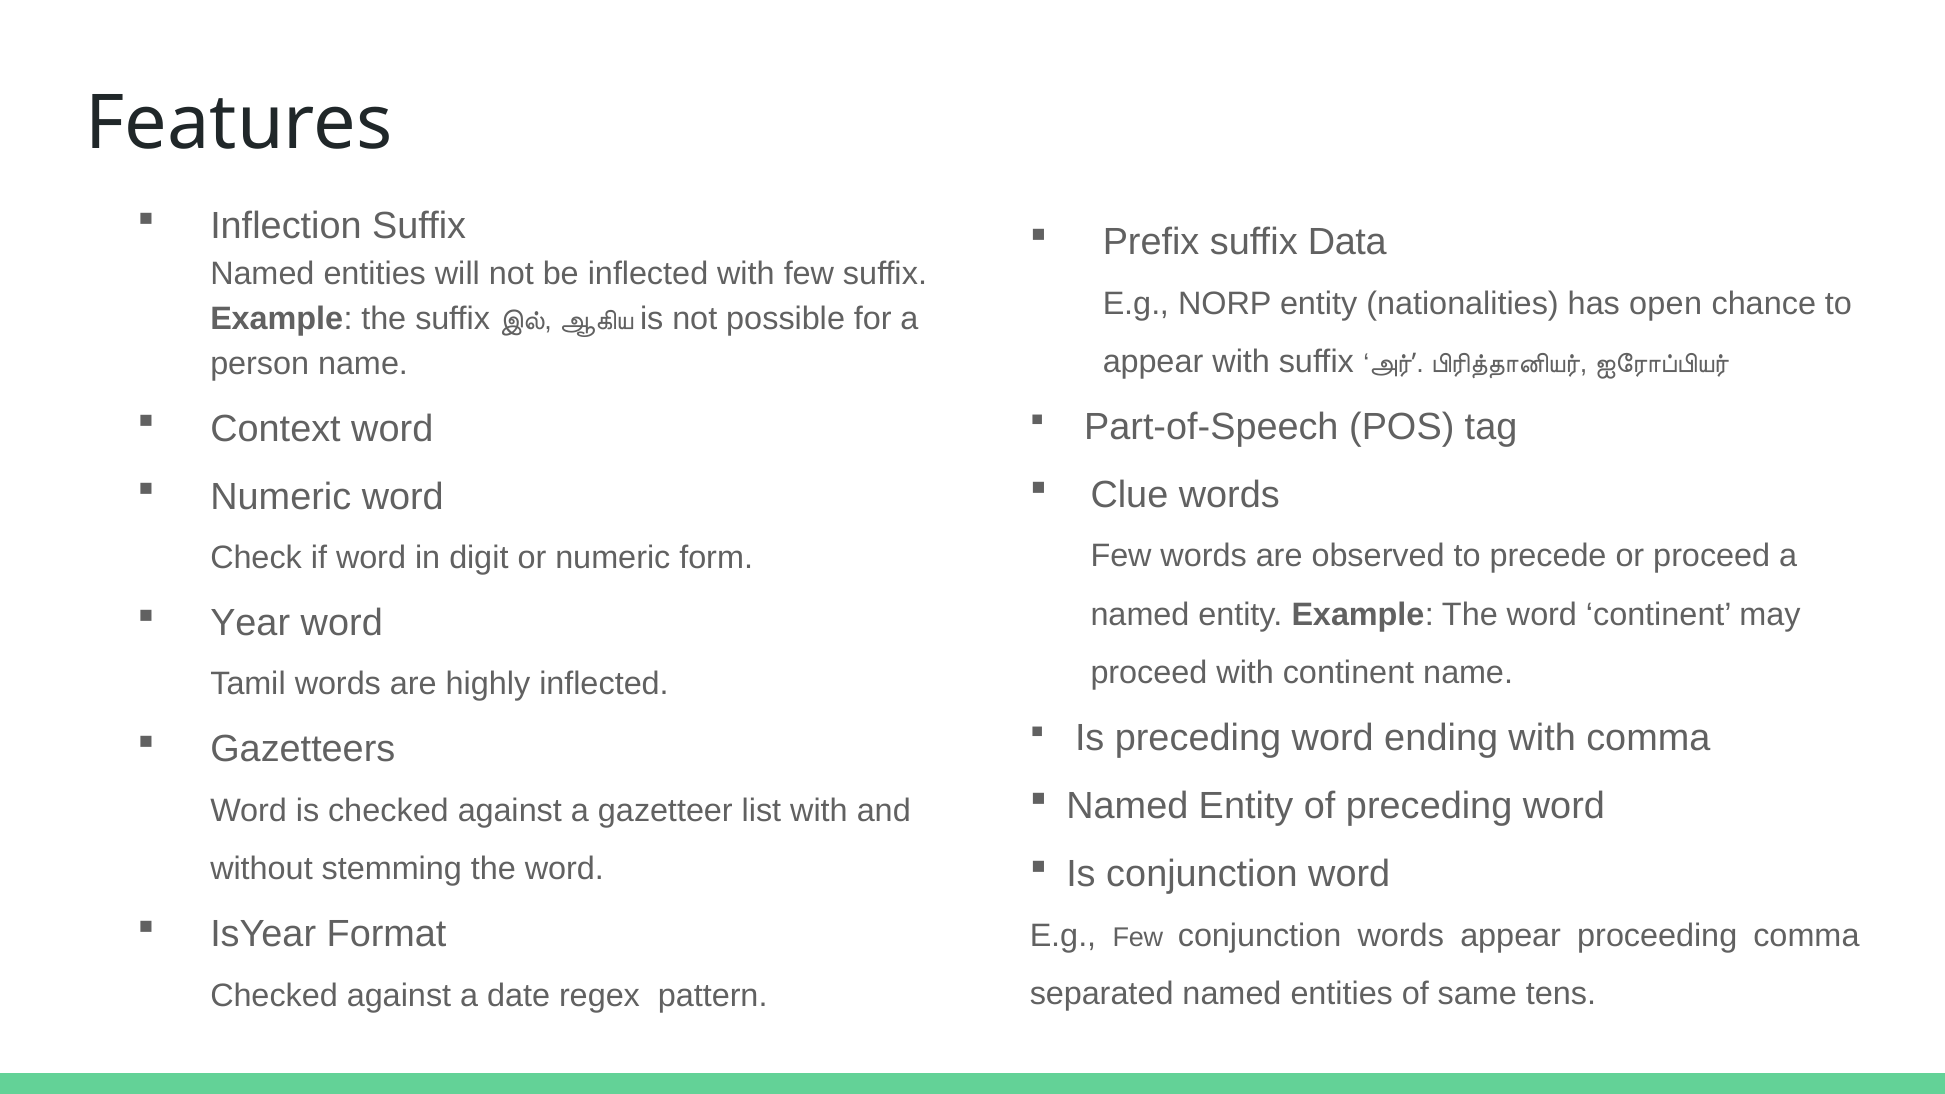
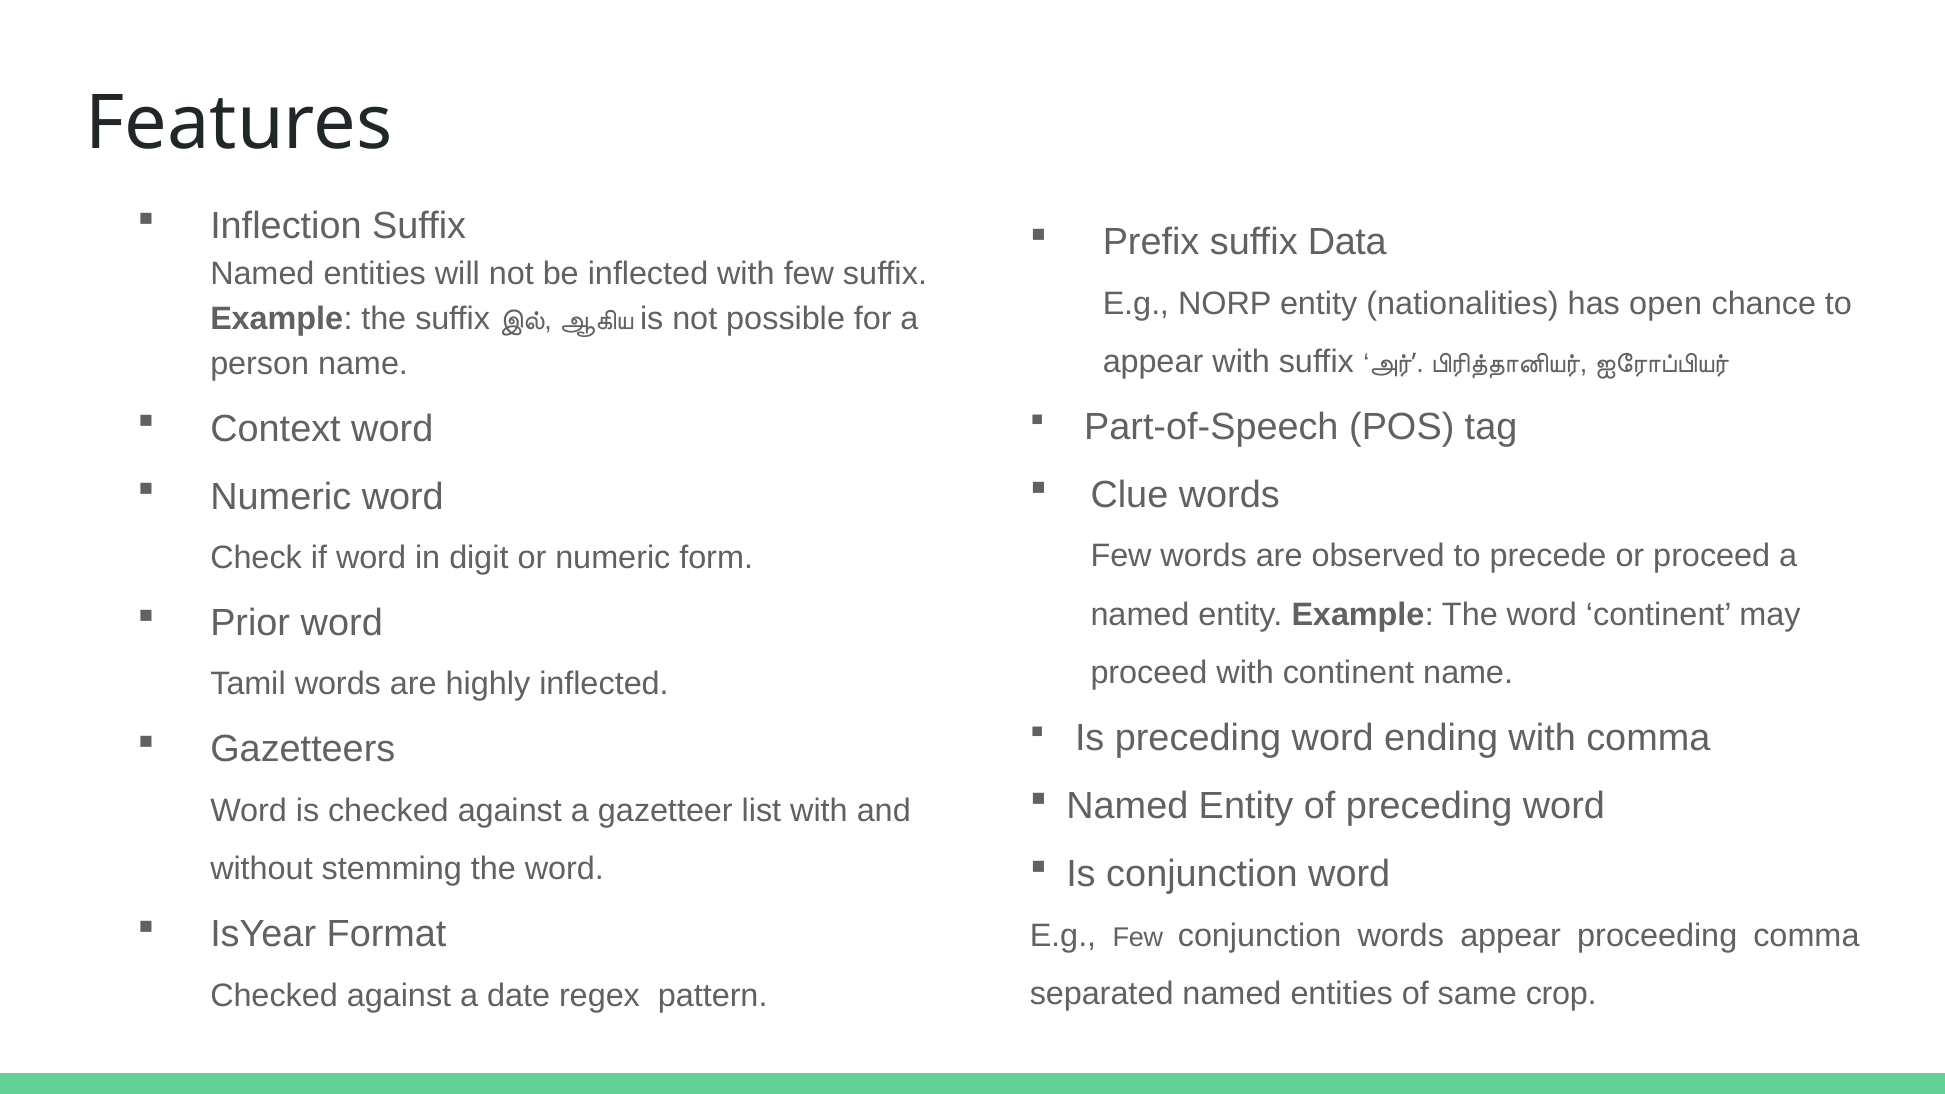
Year: Year -> Prior
tens: tens -> crop
